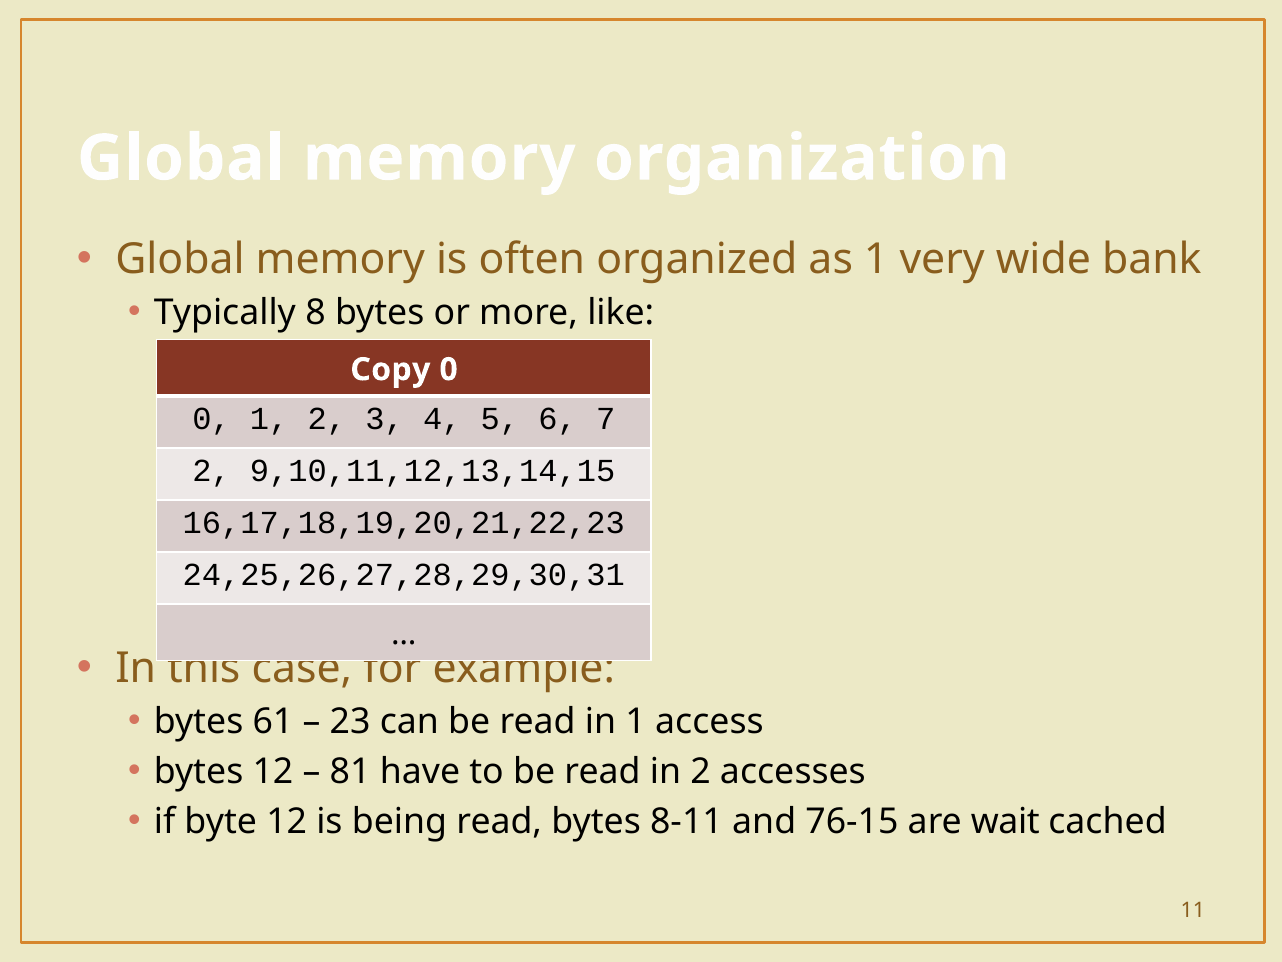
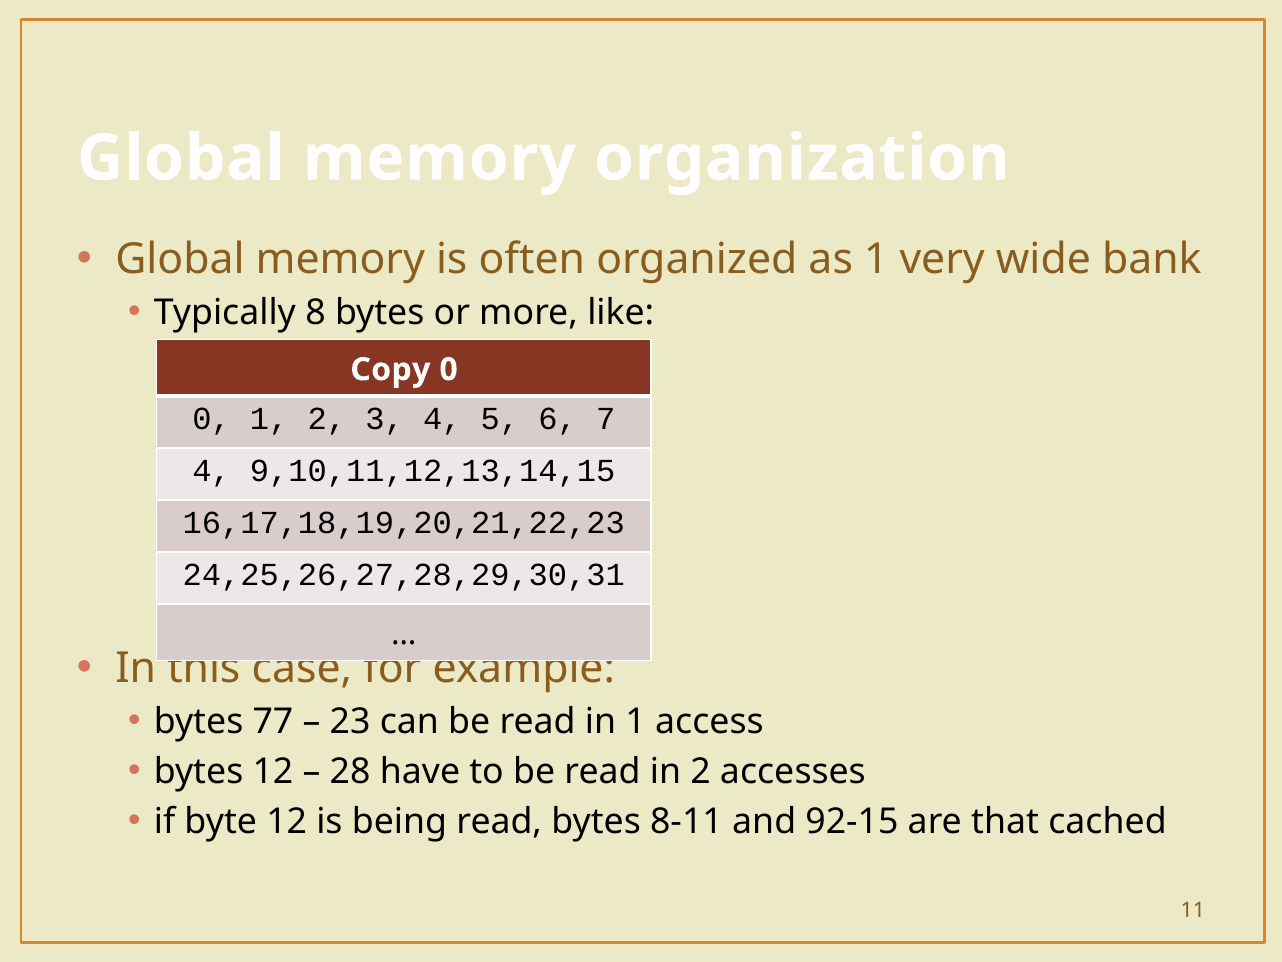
2 at (211, 470): 2 -> 4
61: 61 -> 77
81: 81 -> 28
76-15: 76-15 -> 92-15
wait: wait -> that
